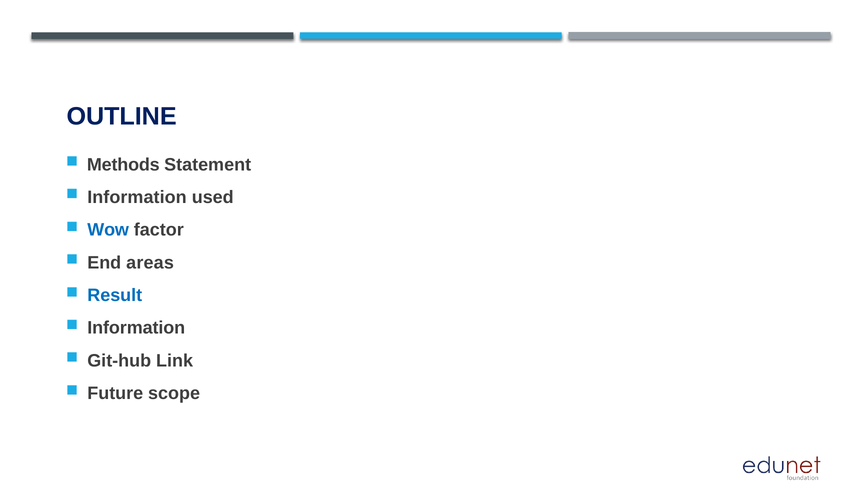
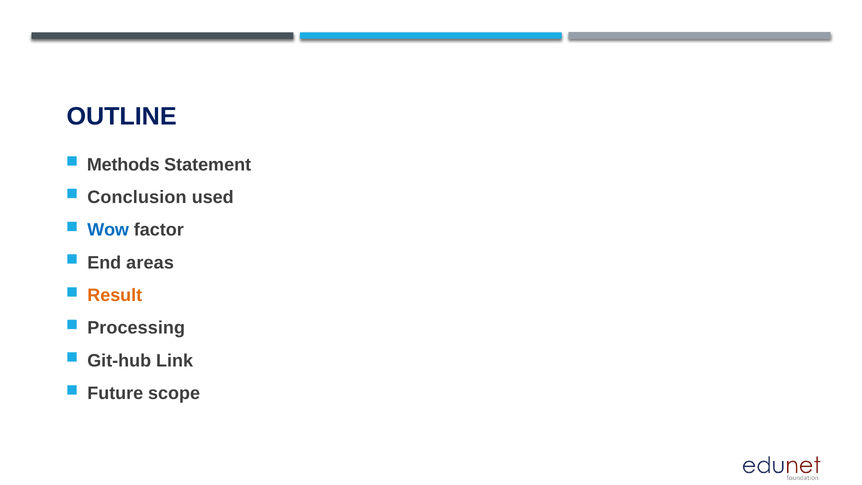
Information at (137, 197): Information -> Conclusion
Result colour: blue -> orange
Information at (136, 328): Information -> Processing
